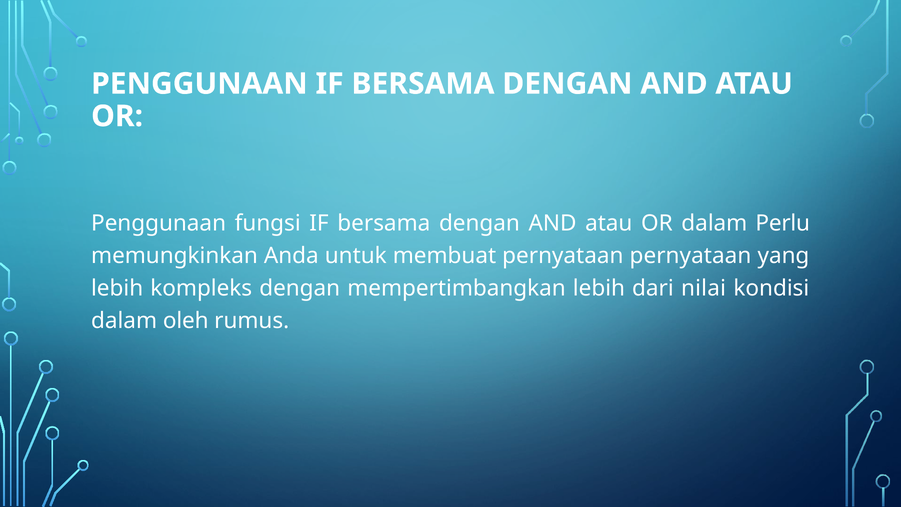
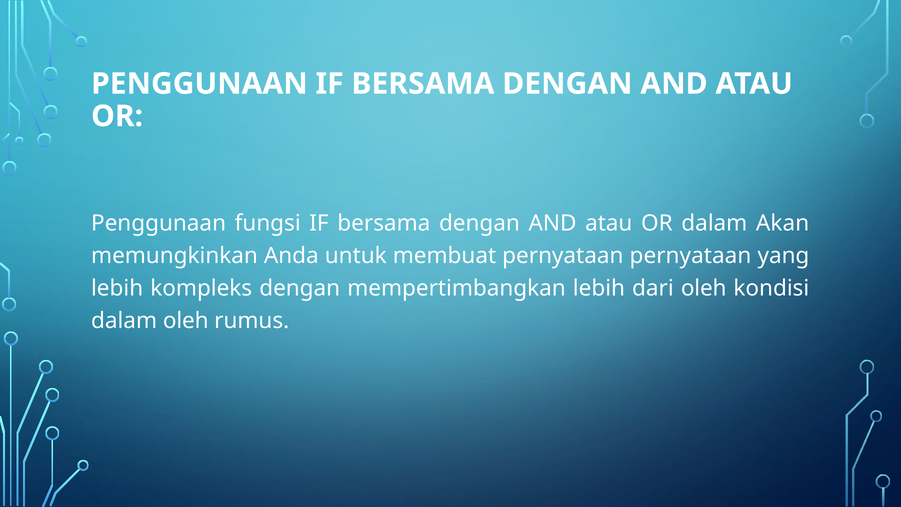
Perlu: Perlu -> Akan
dari nilai: nilai -> oleh
